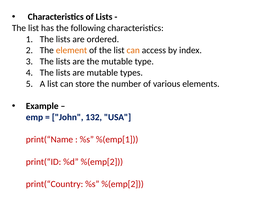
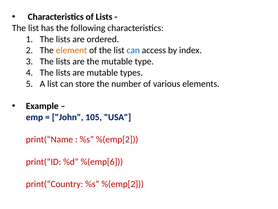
can at (133, 50) colour: orange -> blue
132: 132 -> 105
%(emp[1 at (117, 139): %(emp[1 -> %(emp[2
%d %(emp[2: %(emp[2 -> %(emp[6
